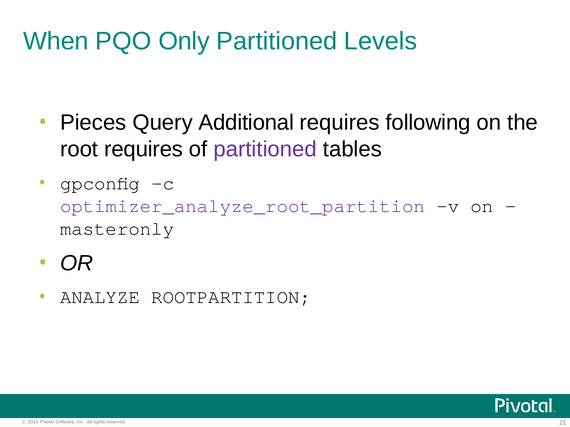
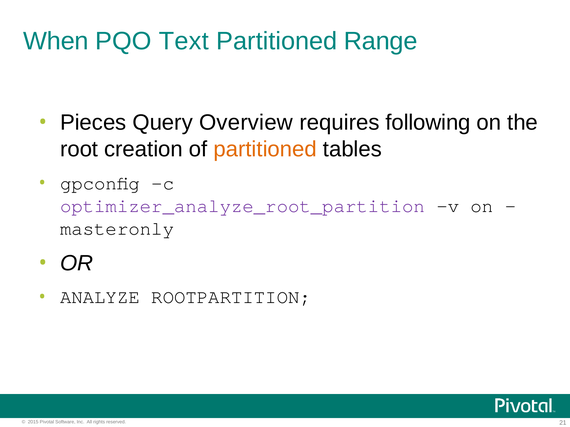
Only: Only -> Text
Levels: Levels -> Range
Additional: Additional -> Overview
root requires: requires -> creation
partitioned at (265, 149) colour: purple -> orange
